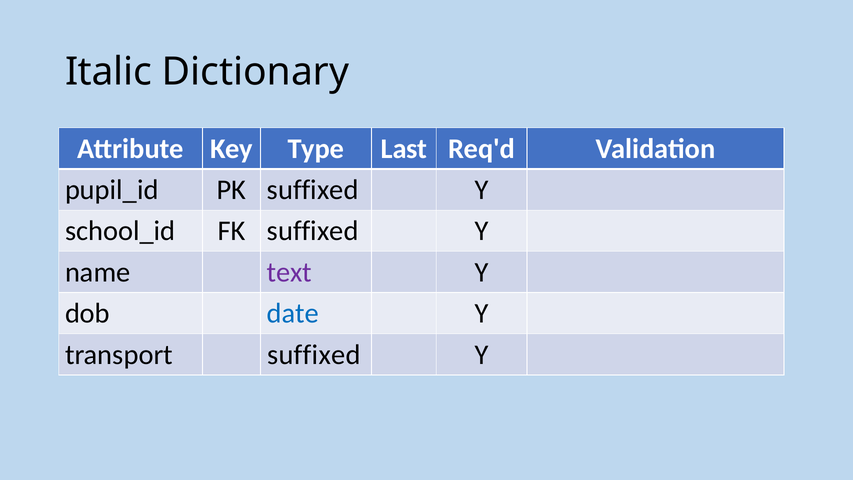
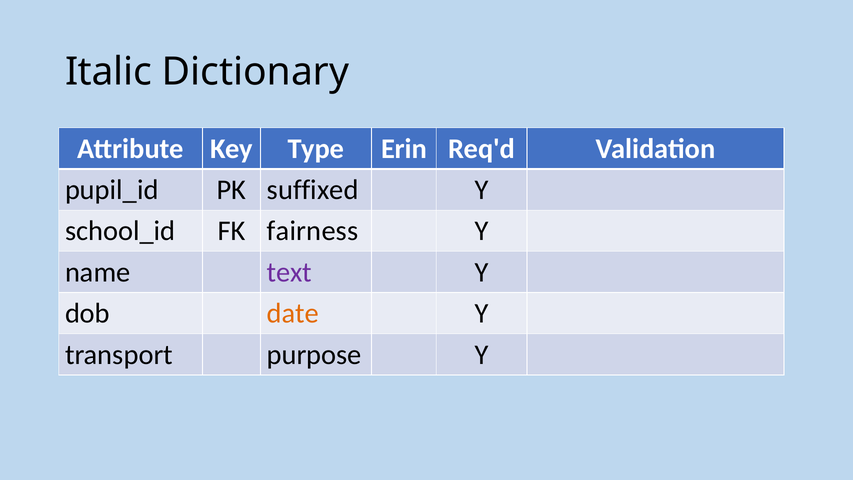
Last: Last -> Erin
FK suffixed: suffixed -> fairness
date colour: blue -> orange
transport suffixed: suffixed -> purpose
